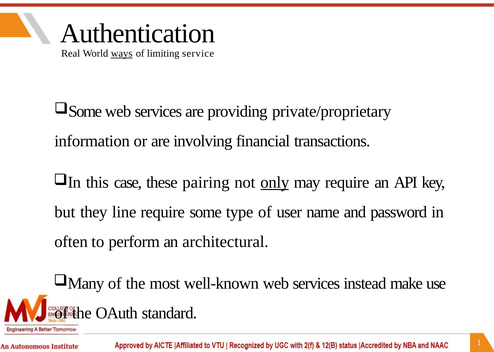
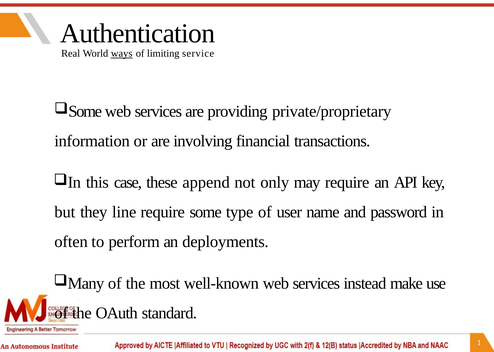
pairing: pairing -> append
only underline: present -> none
architectural: architectural -> deployments
